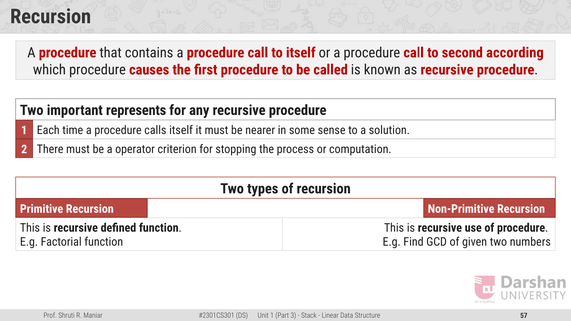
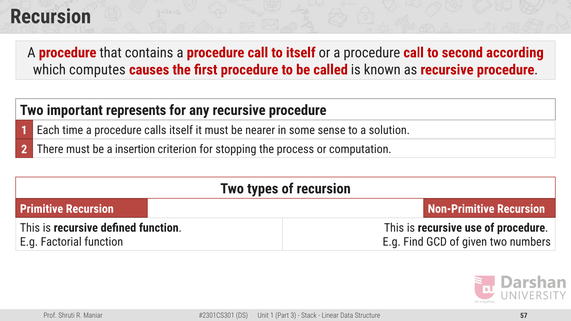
which procedure: procedure -> computes
operator: operator -> insertion
